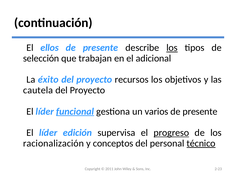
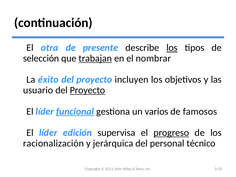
ellos: ellos -> otra
trabajan underline: none -> present
adicional: adicional -> nombrar
recursos: recursos -> incluyen
cautela: cautela -> usuario
Proyecto at (88, 90) underline: none -> present
presente at (200, 111): presente -> famosos
conceptos: conceptos -> jerárquica
técnico underline: present -> none
